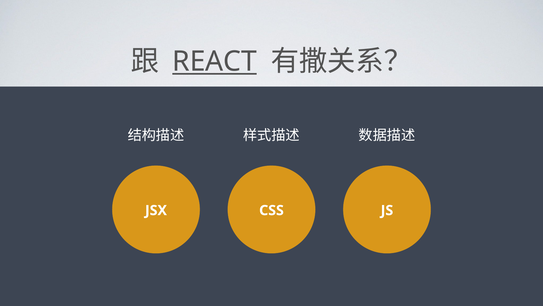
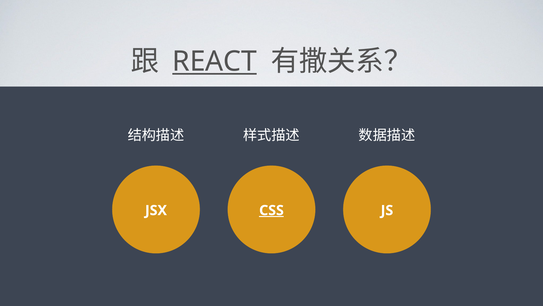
CSS underline: none -> present
